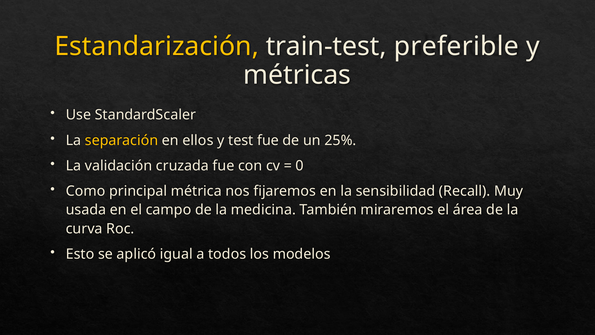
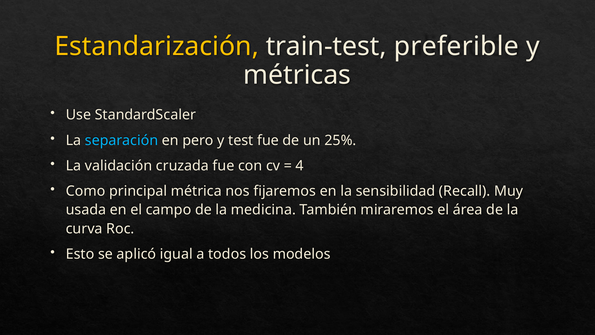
separación colour: yellow -> light blue
ellos: ellos -> pero
0: 0 -> 4
